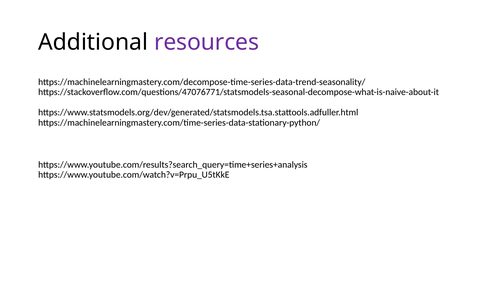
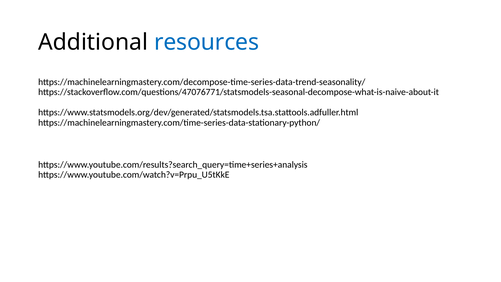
resources colour: purple -> blue
